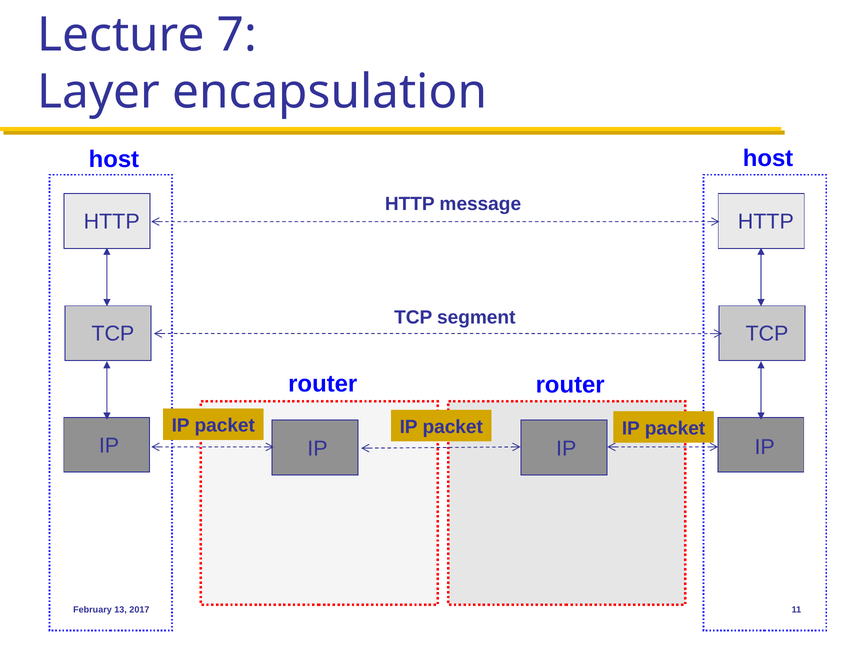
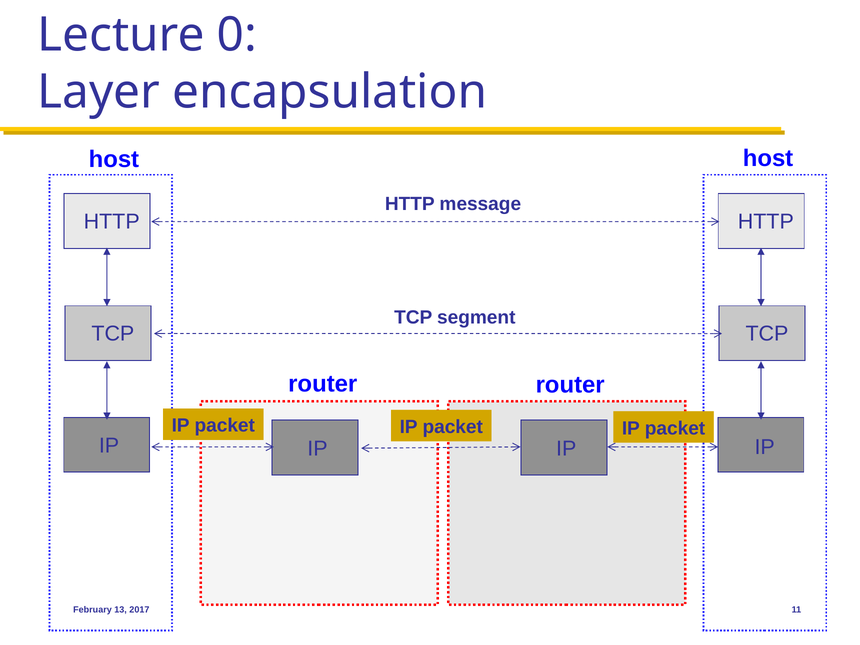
7: 7 -> 0
